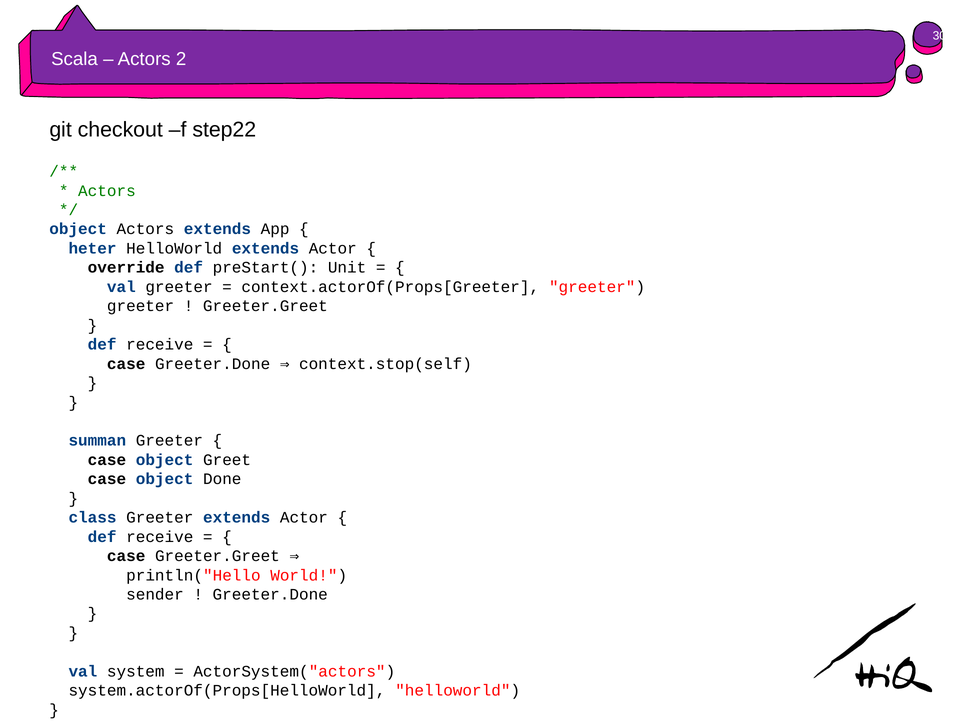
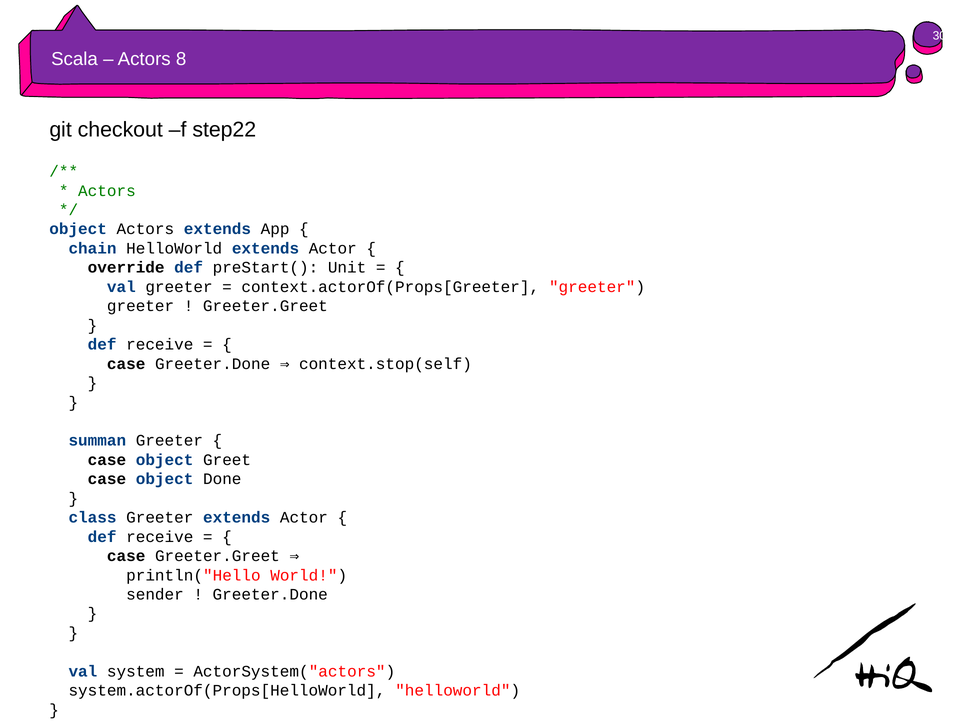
2: 2 -> 8
heter: heter -> chain
